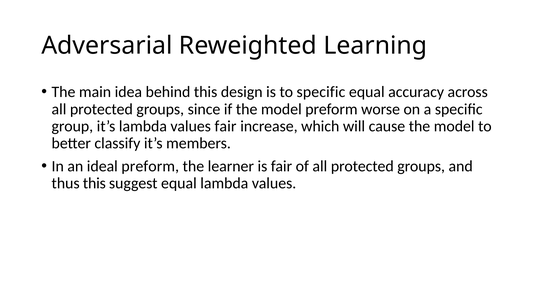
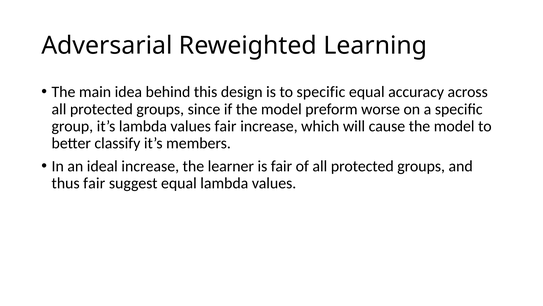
ideal preform: preform -> increase
thus this: this -> fair
